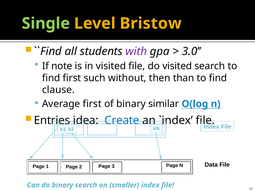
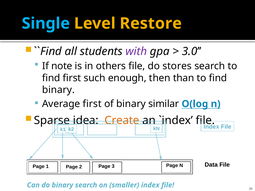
Single colour: light green -> light blue
Bristow: Bristow -> Restore
in visited: visited -> others
do visited: visited -> stores
without: without -> enough
clause at (58, 90): clause -> binary
Entries: Entries -> Sparse
Create colour: blue -> orange
